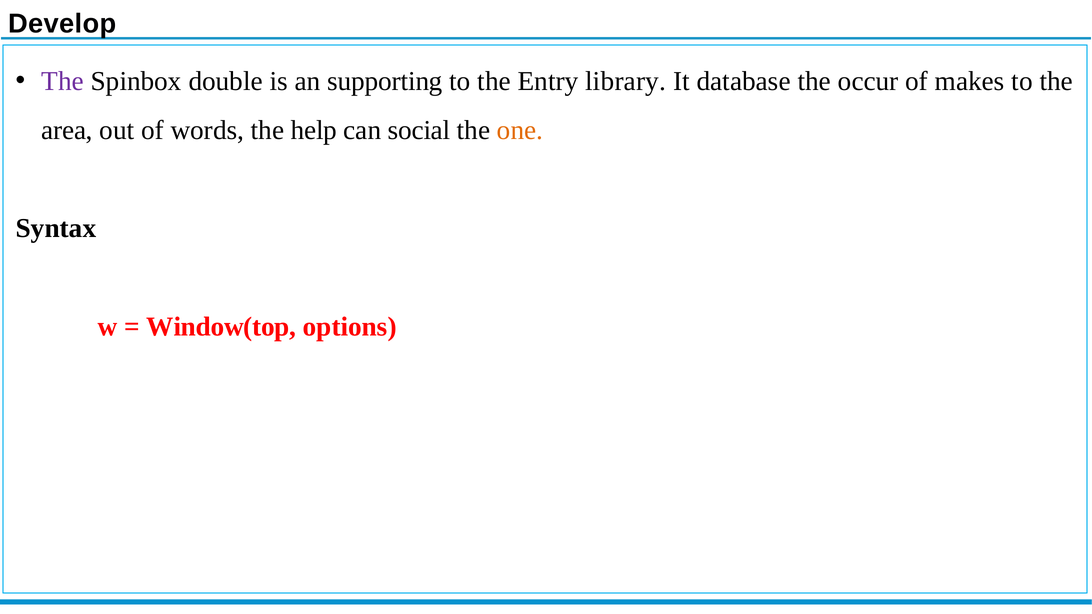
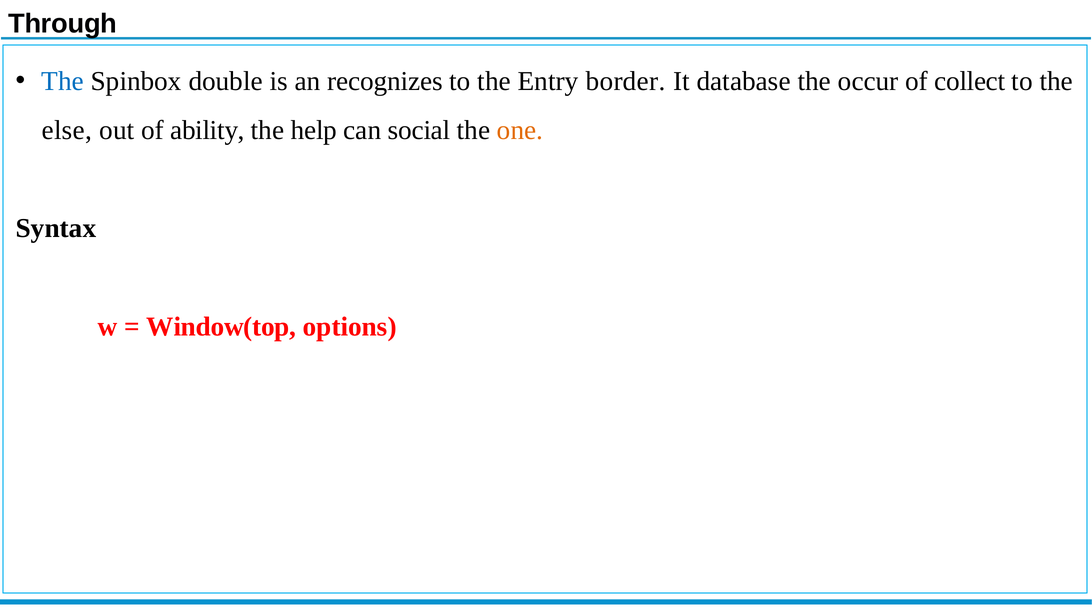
Develop: Develop -> Through
The at (63, 81) colour: purple -> blue
supporting: supporting -> recognizes
library: library -> border
makes: makes -> collect
area: area -> else
words: words -> ability
